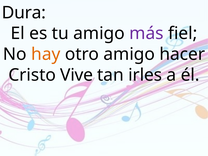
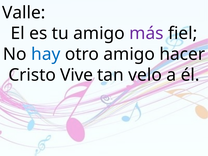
Dura: Dura -> Valle
hay colour: orange -> blue
irles: irles -> velo
